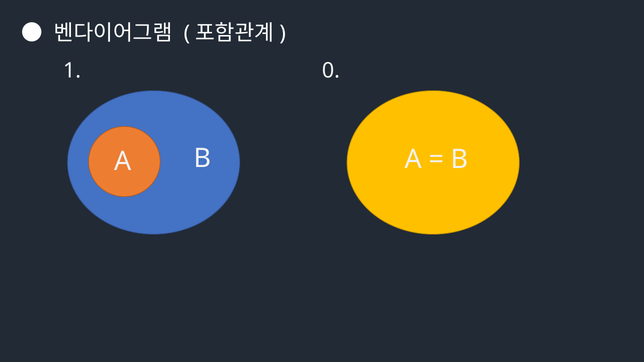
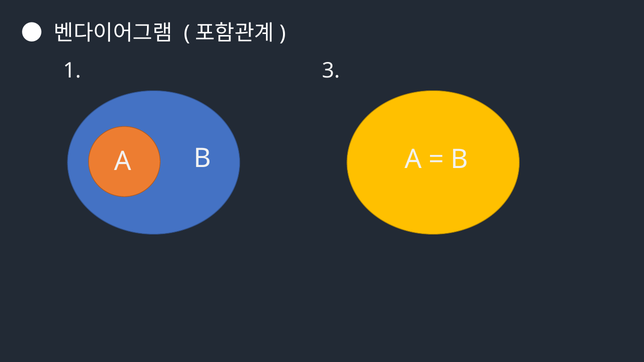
0: 0 -> 3
